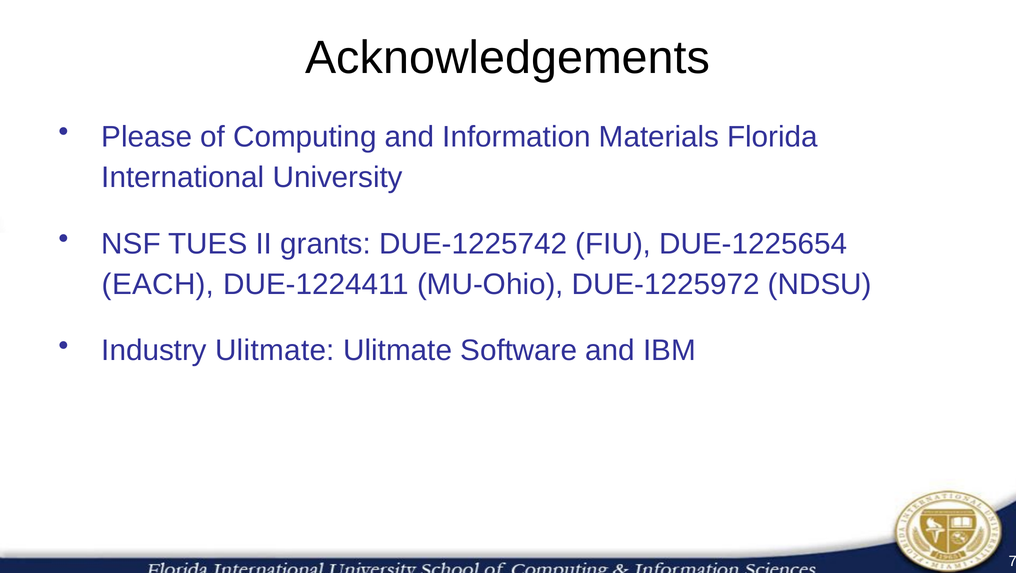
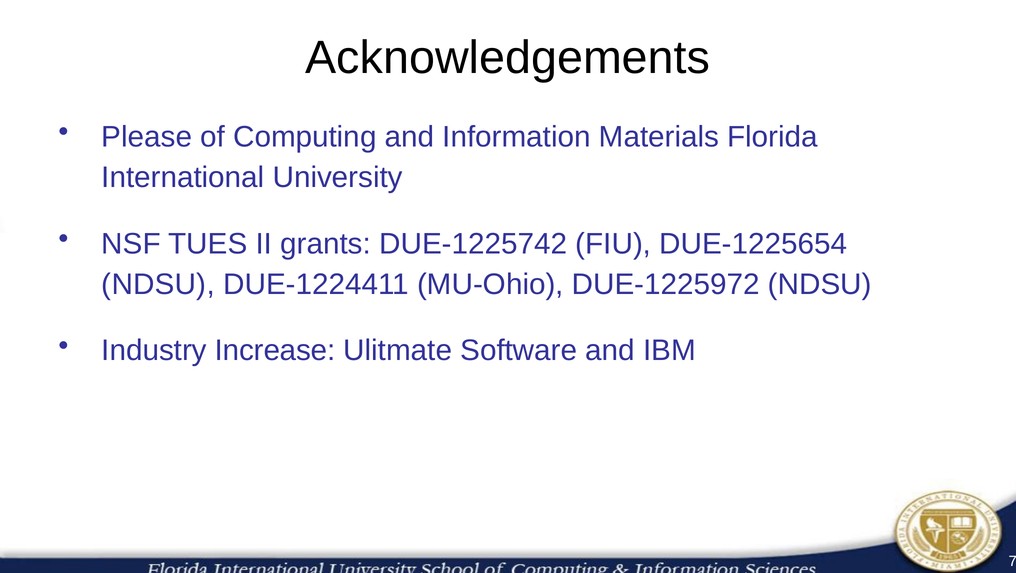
EACH at (158, 284): EACH -> NDSU
Industry Ulitmate: Ulitmate -> Increase
